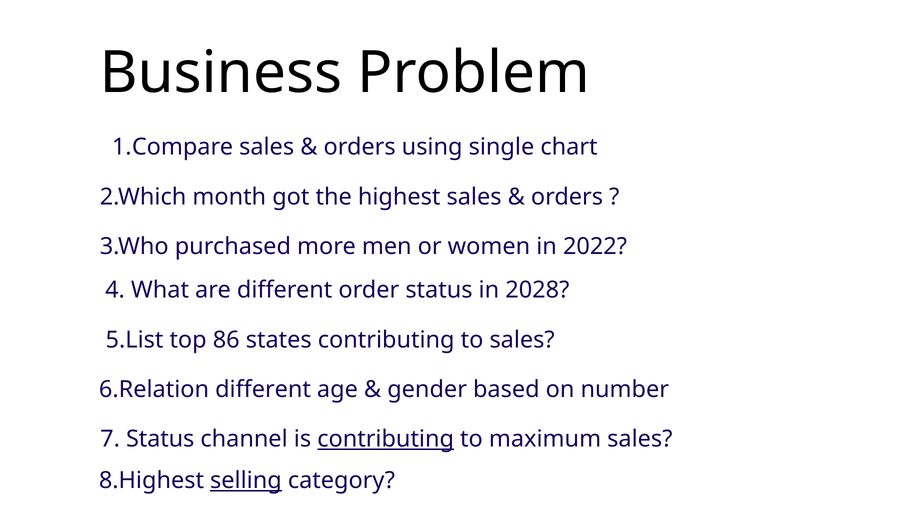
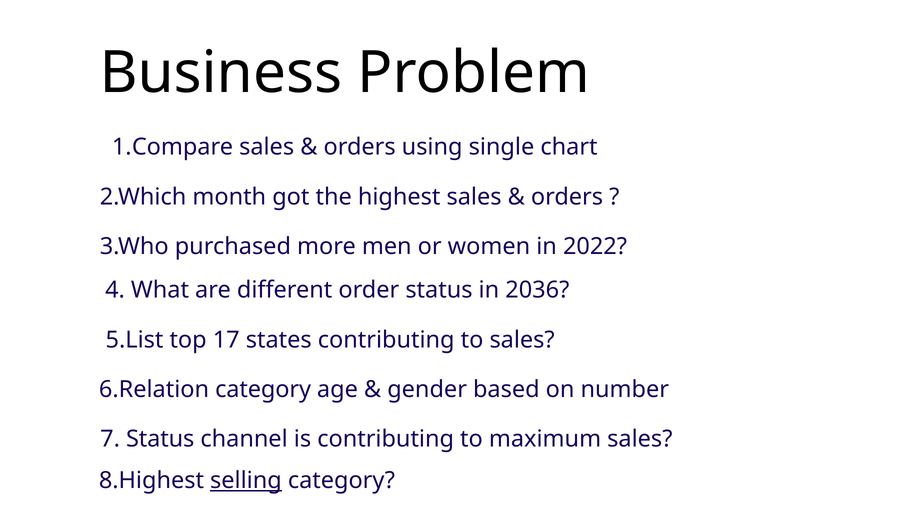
2028: 2028 -> 2036
86: 86 -> 17
6.Relation different: different -> category
contributing at (386, 439) underline: present -> none
